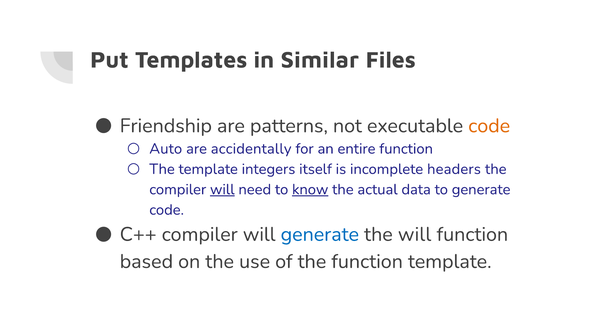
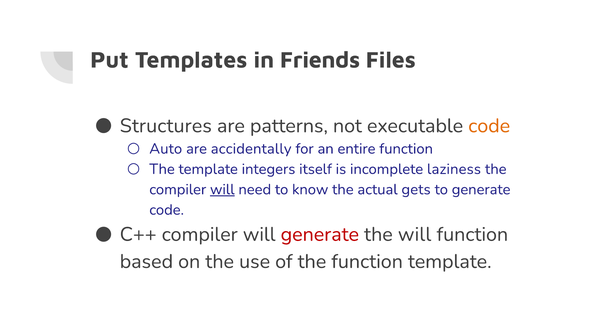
Similar: Similar -> Friends
Friendship: Friendship -> Structures
headers: headers -> laziness
know underline: present -> none
data: data -> gets
generate at (320, 235) colour: blue -> red
